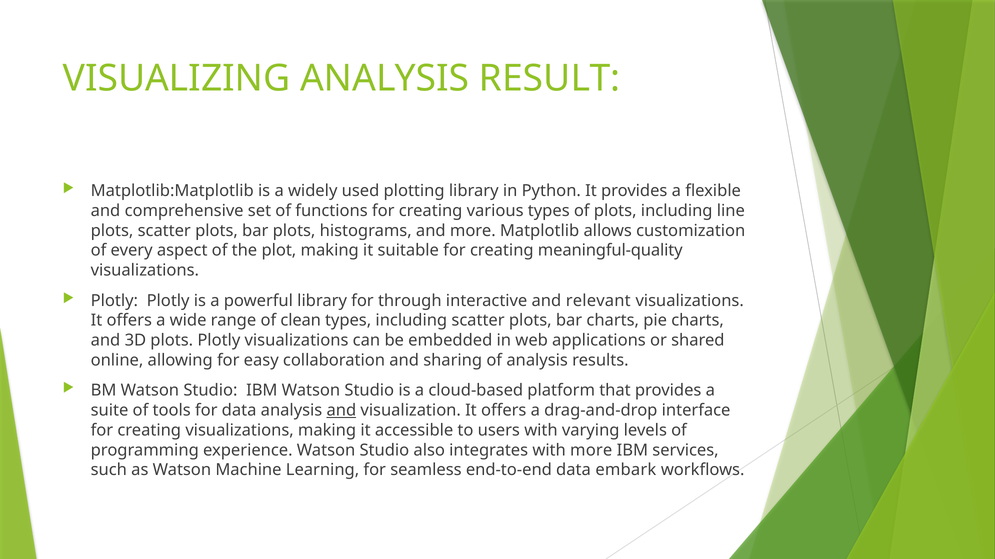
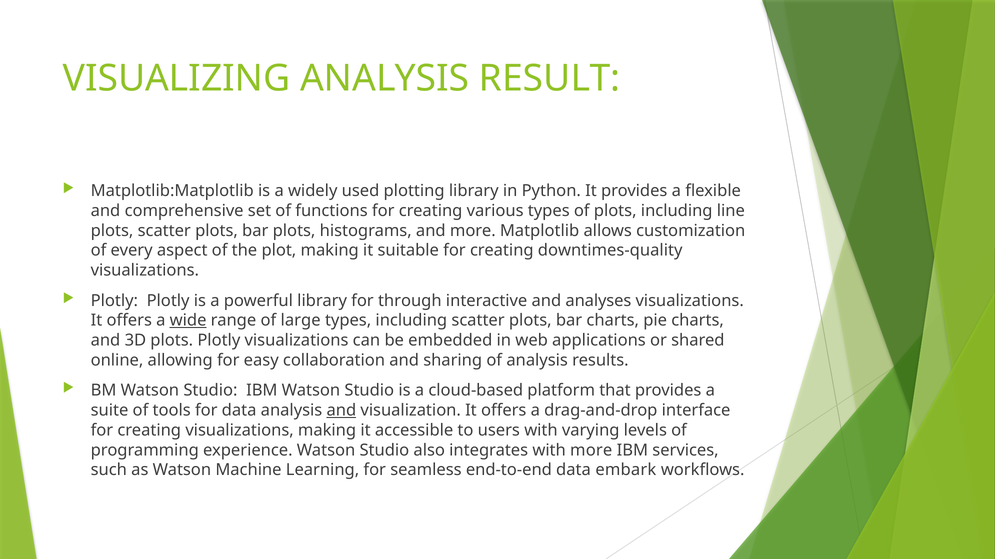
meaningful-quality: meaningful-quality -> downtimes-quality
relevant: relevant -> analyses
wide underline: none -> present
clean: clean -> large
